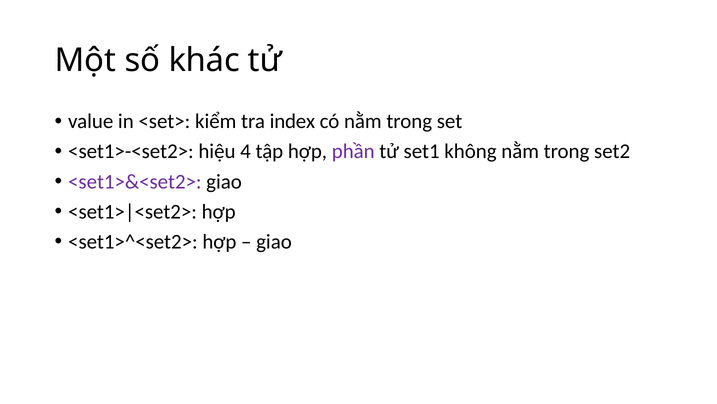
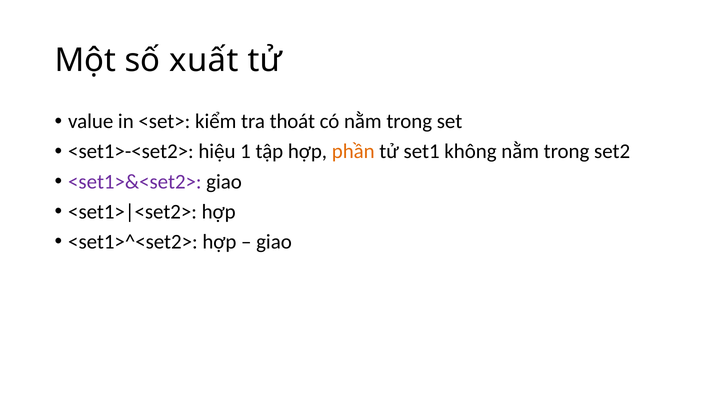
khác: khác -> xuất
index: index -> thoát
4: 4 -> 1
phần colour: purple -> orange
